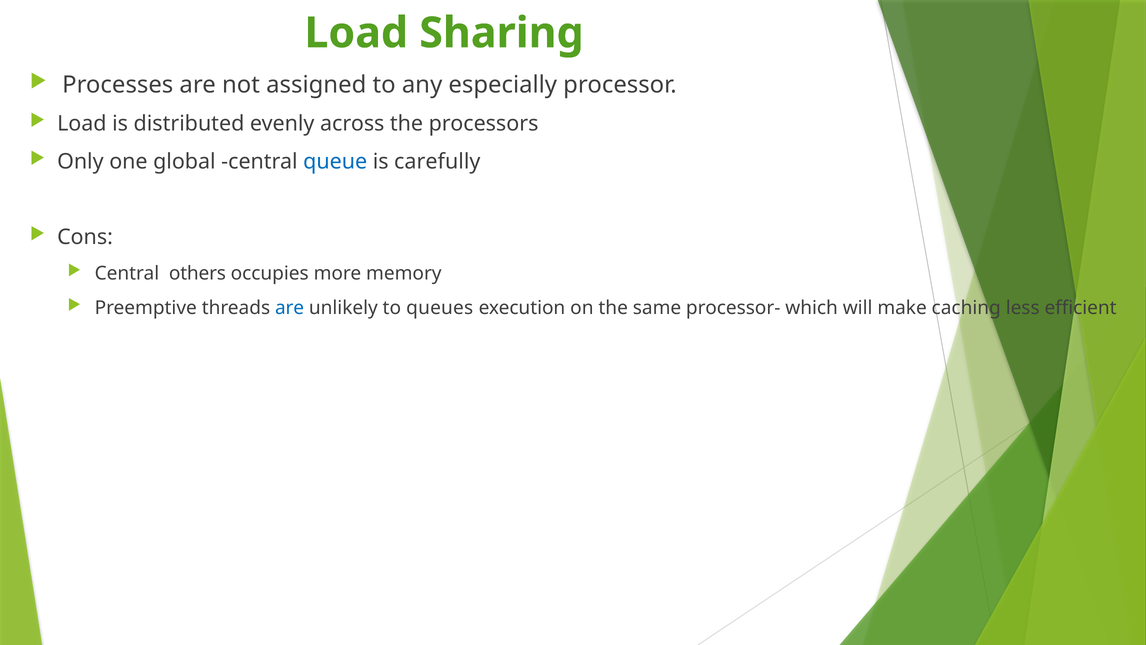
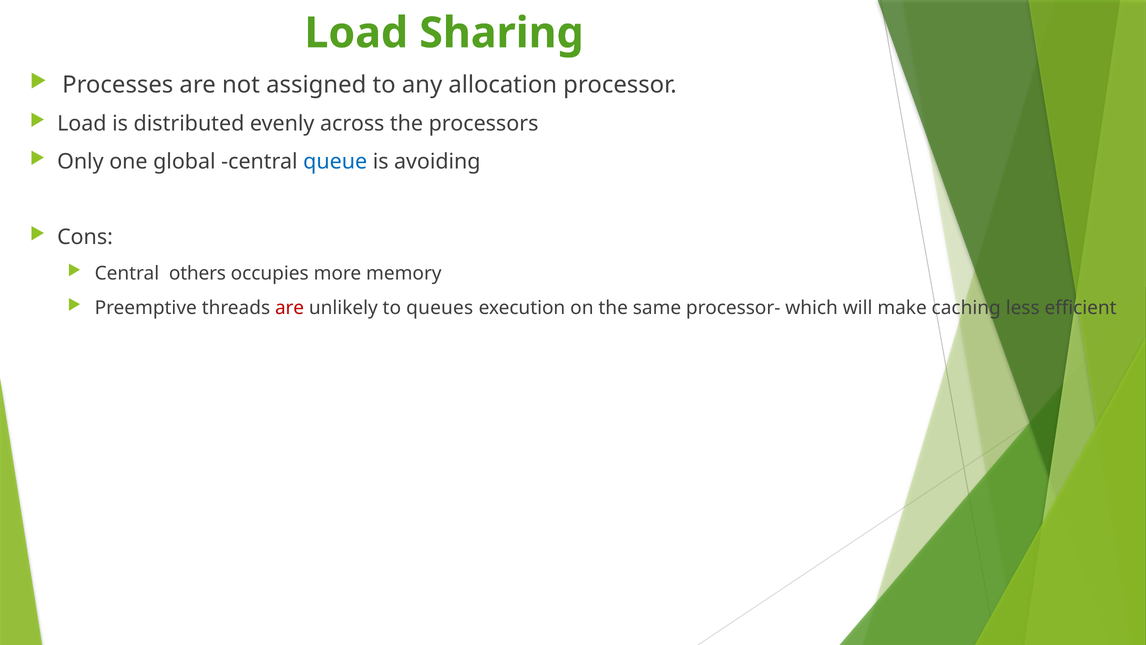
especially: especially -> allocation
carefully: carefully -> avoiding
are at (290, 308) colour: blue -> red
